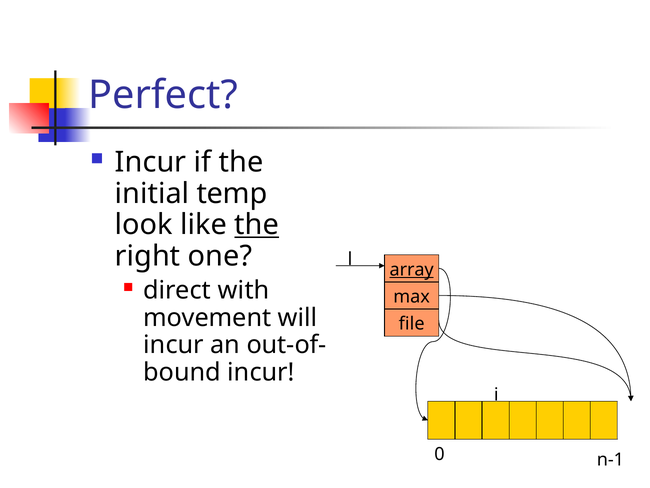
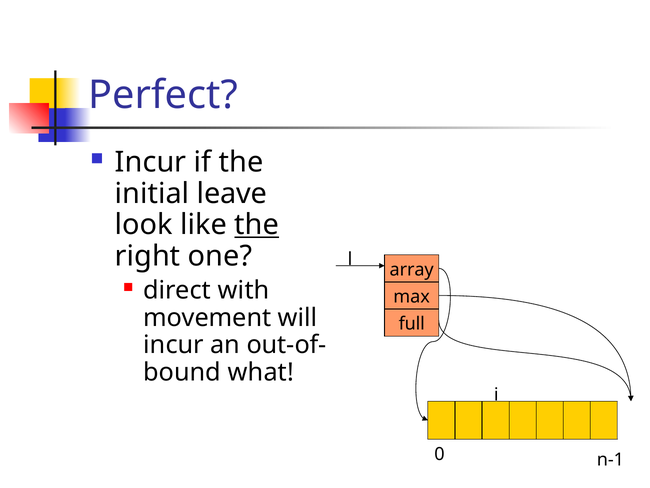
temp: temp -> leave
array underline: present -> none
file: file -> full
incur at (261, 372): incur -> what
